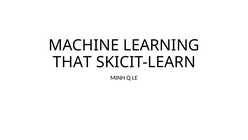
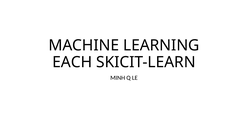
THAT: THAT -> EACH
